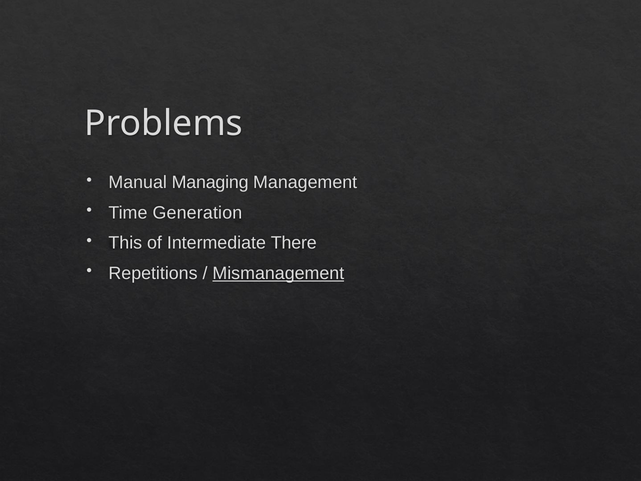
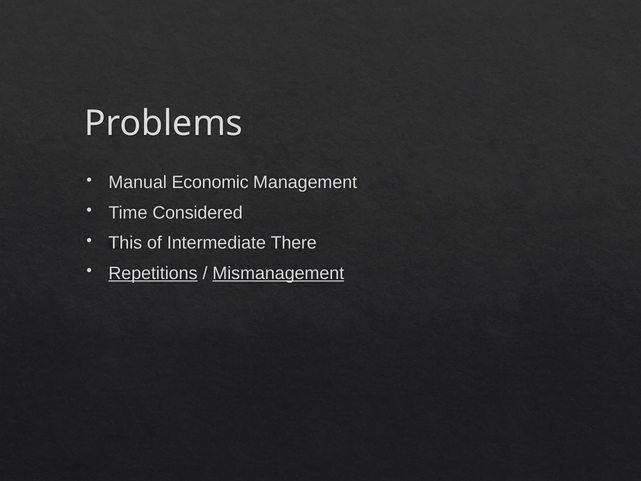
Managing: Managing -> Economic
Generation: Generation -> Considered
Repetitions underline: none -> present
